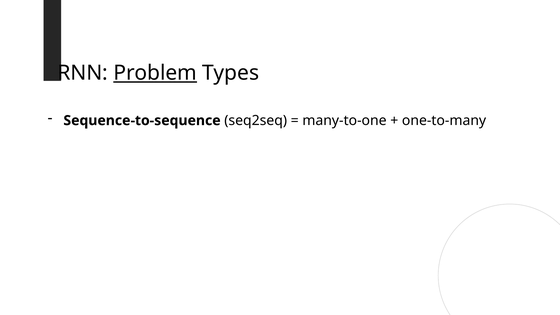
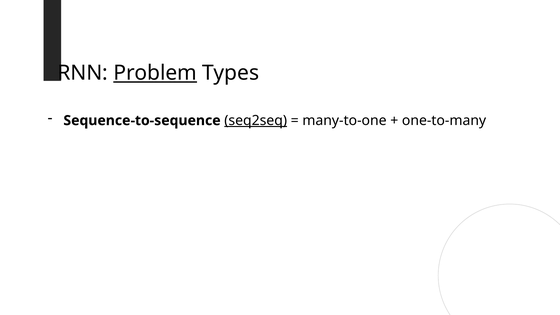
seq2seq underline: none -> present
